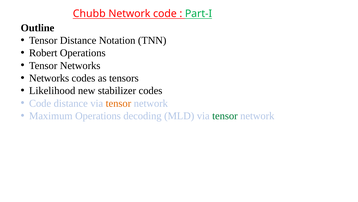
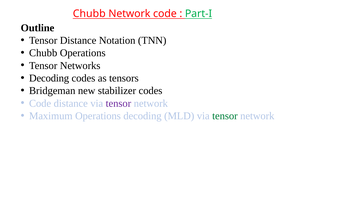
Robert at (43, 53): Robert -> Chubb
Networks at (49, 78): Networks -> Decoding
Likelihood: Likelihood -> Bridgeman
tensor at (118, 103) colour: orange -> purple
